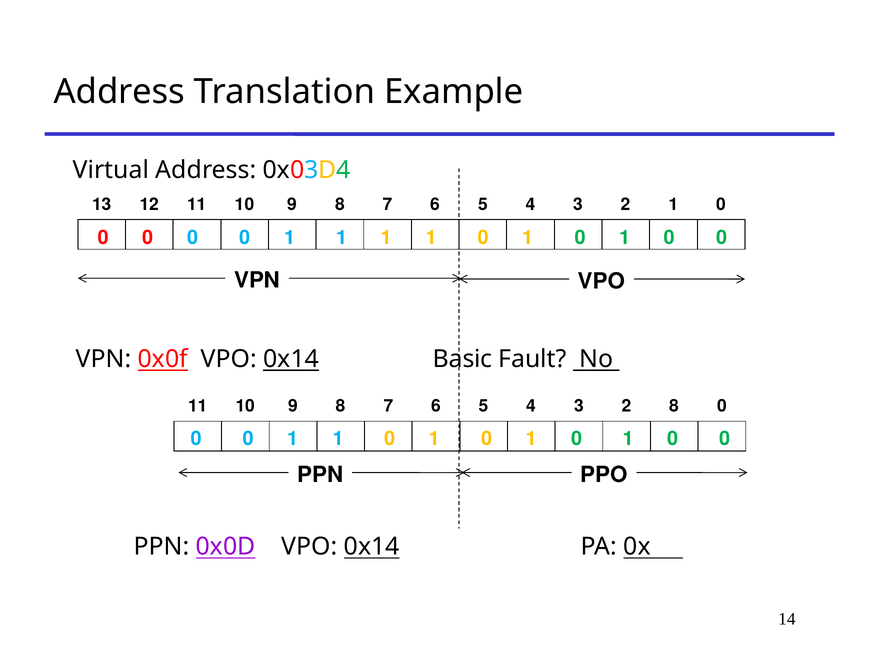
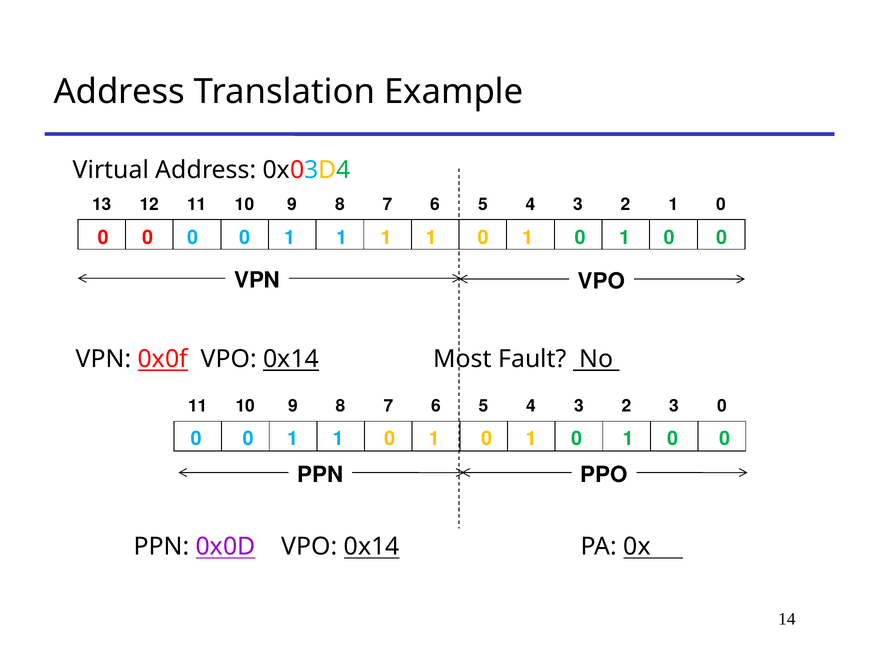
Basic: Basic -> Most
2 8: 8 -> 3
